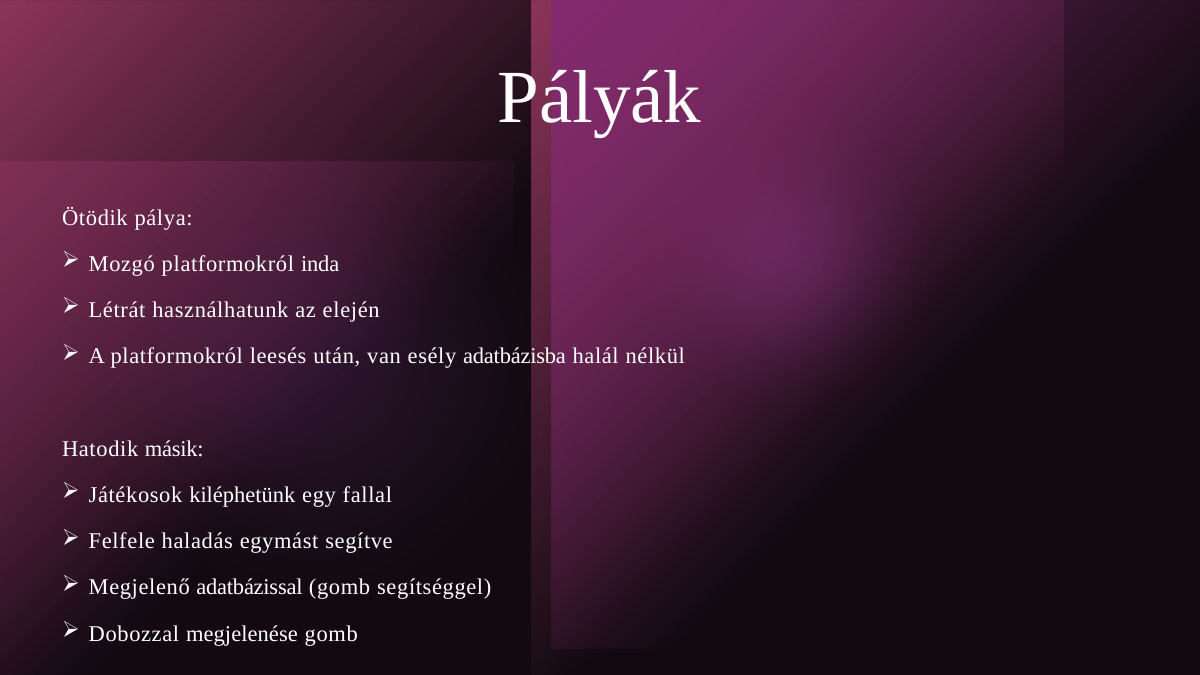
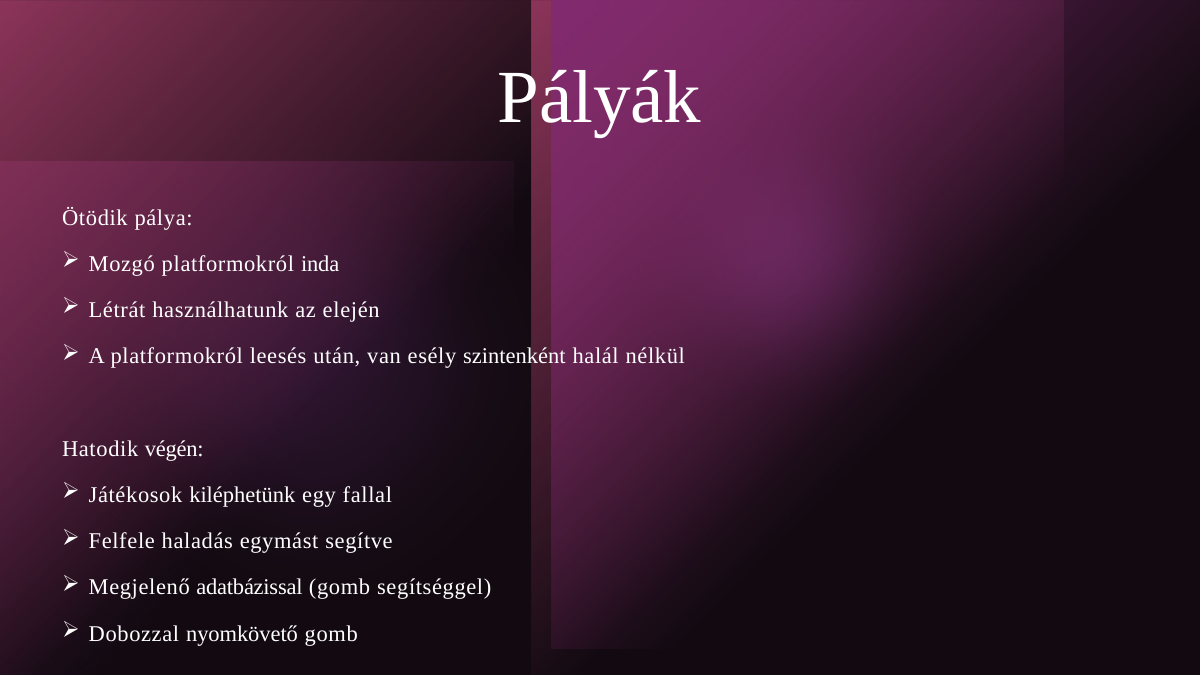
adatbázisba: adatbázisba -> szintenként
másik: másik -> végén
megjelenése: megjelenése -> nyomkövető
